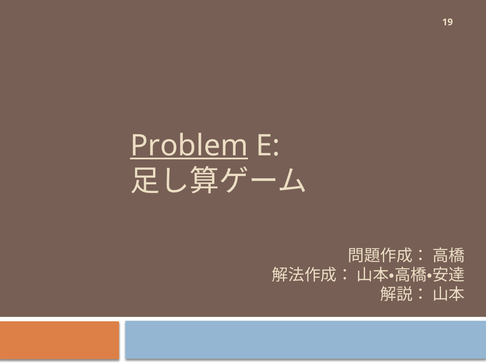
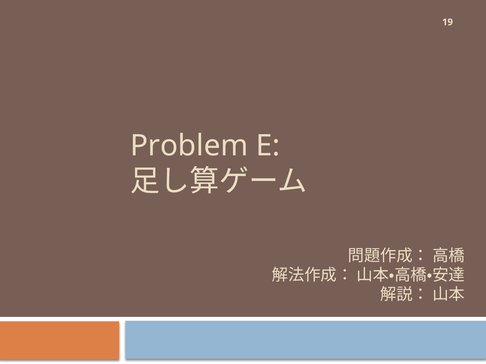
Problem underline: present -> none
